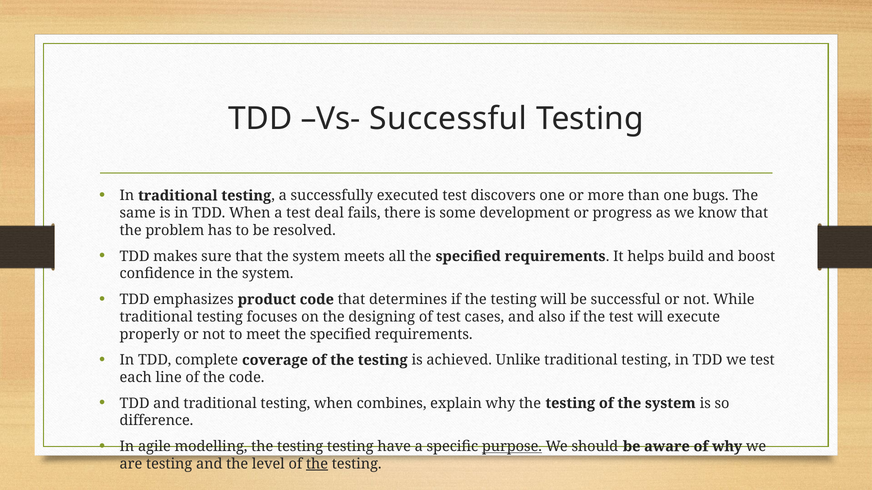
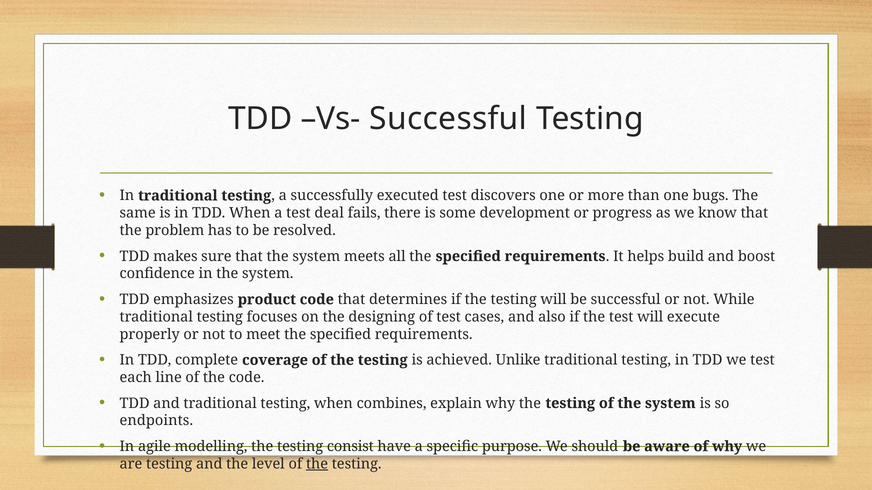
difference: difference -> endpoints
testing testing: testing -> consist
purpose underline: present -> none
